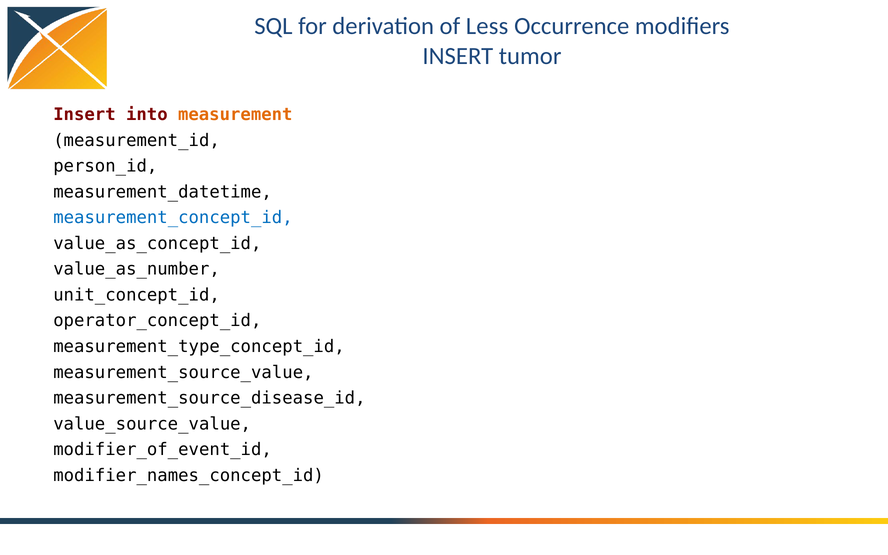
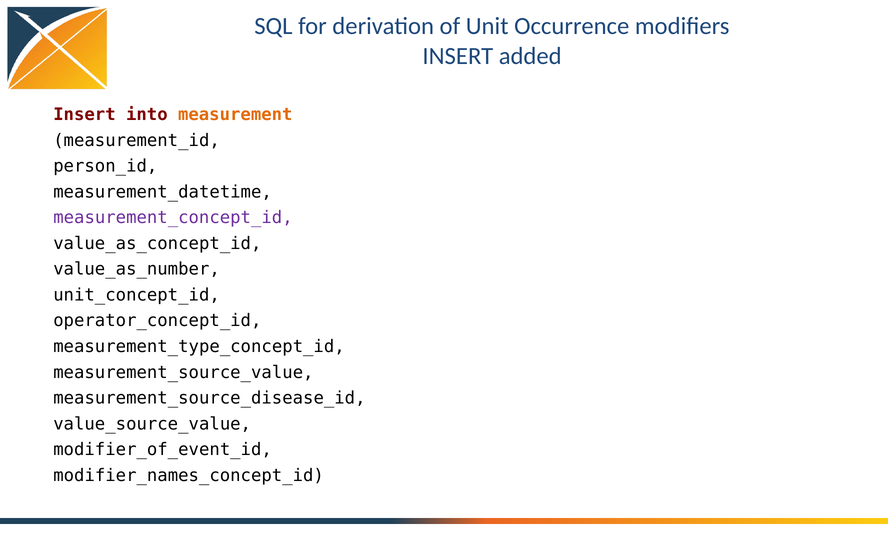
Less: Less -> Unit
tumor: tumor -> added
measurement_concept_id colour: blue -> purple
